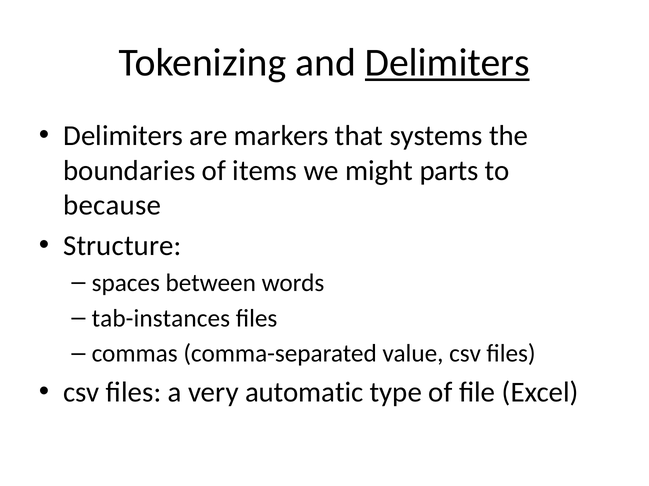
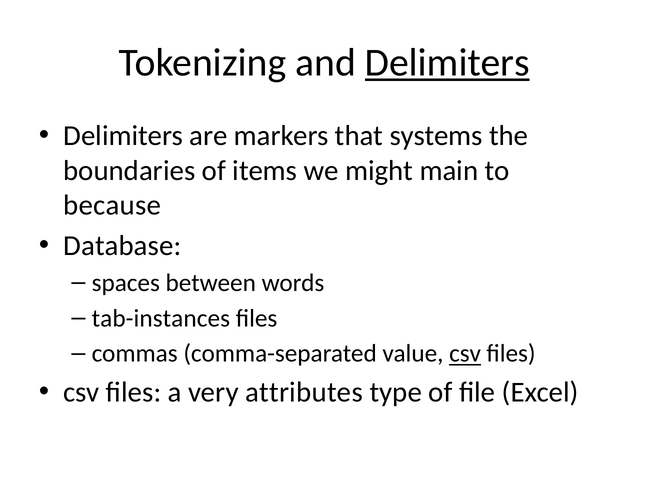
parts: parts -> main
Structure: Structure -> Database
csv at (465, 354) underline: none -> present
automatic: automatic -> attributes
